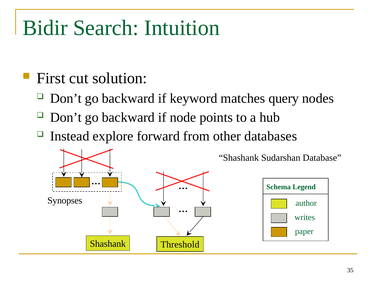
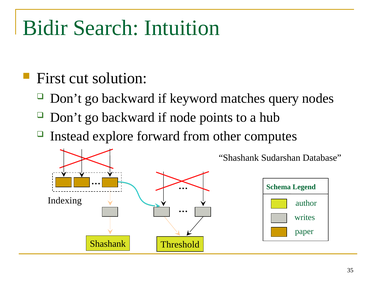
databases: databases -> computes
Synopses: Synopses -> Indexing
